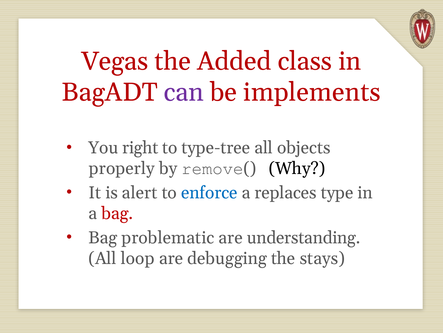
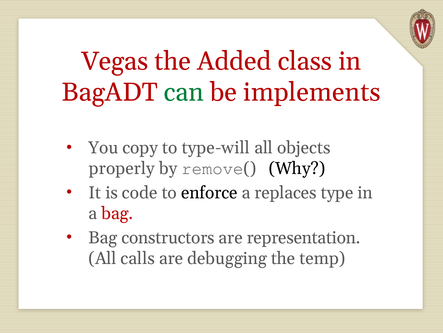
can colour: purple -> green
right: right -> copy
type-tree: type-tree -> type-will
alert: alert -> code
enforce colour: blue -> black
problematic: problematic -> constructors
understanding: understanding -> representation
loop: loop -> calls
stays: stays -> temp
